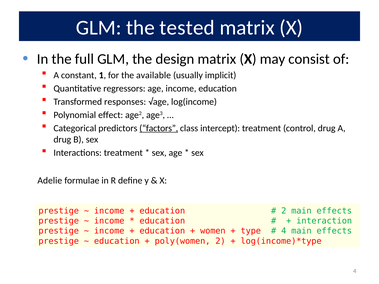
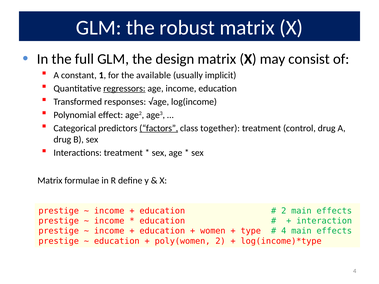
tested: tested -> robust
regressors underline: none -> present
intercept: intercept -> together
Adelie at (50, 181): Adelie -> Matrix
